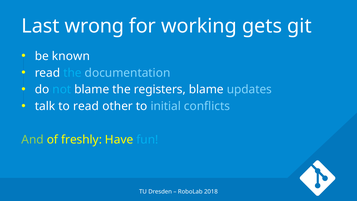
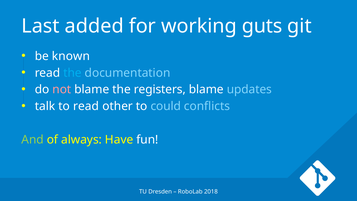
wrong: wrong -> added
gets: gets -> guts
not colour: light blue -> pink
initial: initial -> could
freshly: freshly -> always
fun colour: light blue -> white
